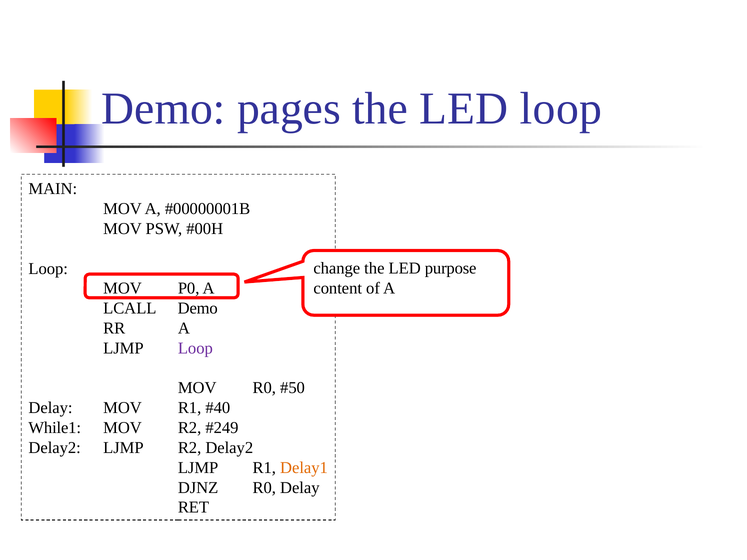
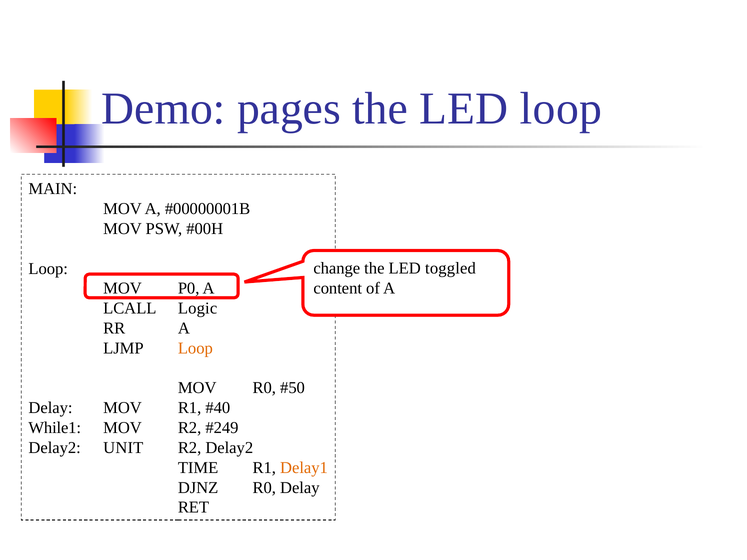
purpose: purpose -> toggled
LCALL Demo: Demo -> Logic
Loop at (195, 348) colour: purple -> orange
LJMP at (123, 448): LJMP -> UNIT
LJMP at (198, 468): LJMP -> TIME
